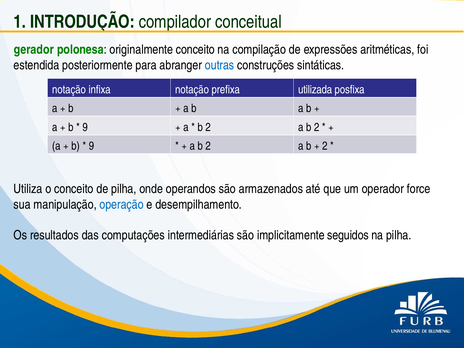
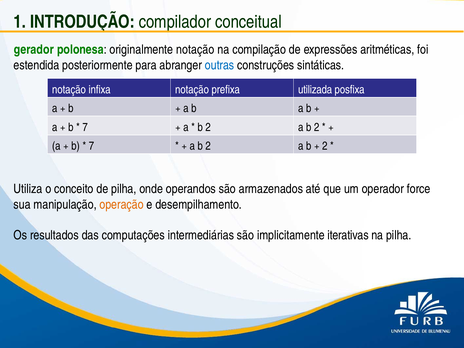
originalmente conceito: conceito -> notação
9 at (85, 127): 9 -> 7
9 at (91, 146): 9 -> 7
operação colour: blue -> orange
seguidos: seguidos -> iterativas
